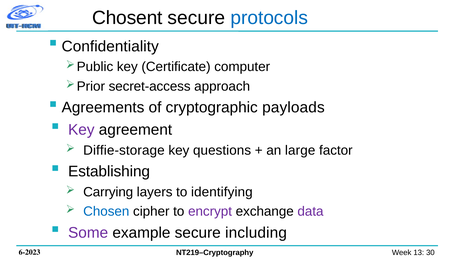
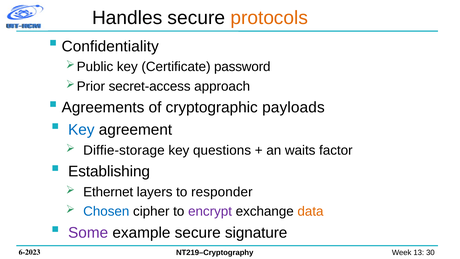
Chosent: Chosent -> Handles
protocols colour: blue -> orange
computer: computer -> password
Key at (81, 130) colour: purple -> blue
large: large -> waits
Carrying: Carrying -> Ethernet
identifying: identifying -> responder
data colour: purple -> orange
including: including -> signature
